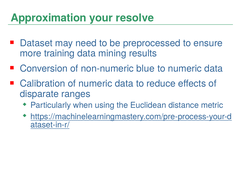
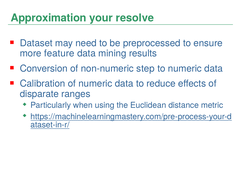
training: training -> feature
blue: blue -> step
